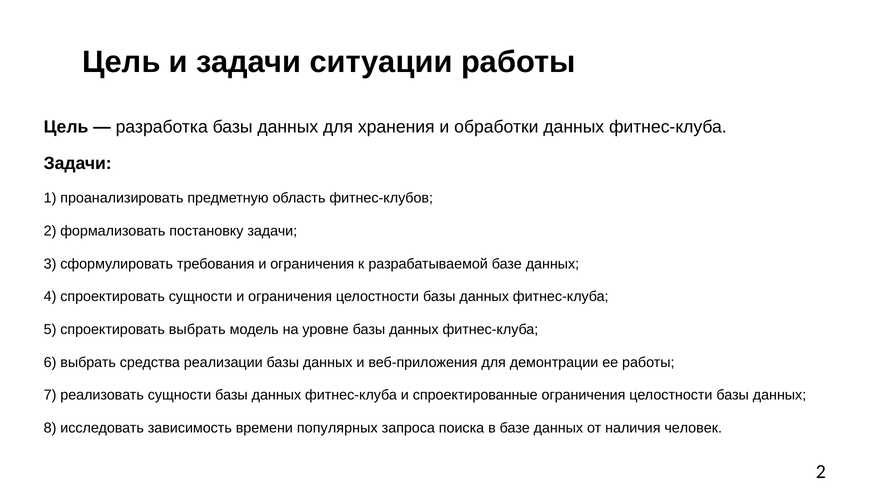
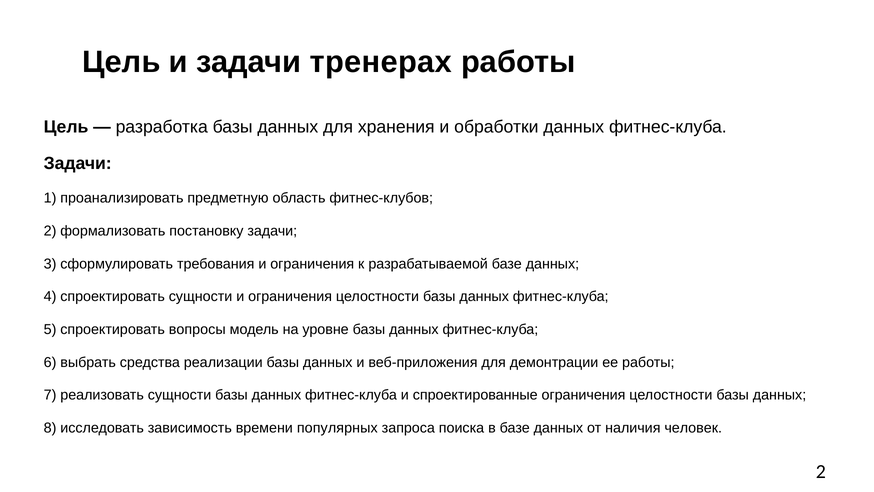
ситуации: ситуации -> тренерах
спроектировать выбрать: выбрать -> вопросы
